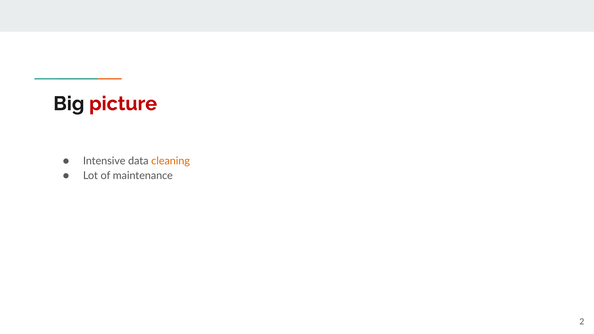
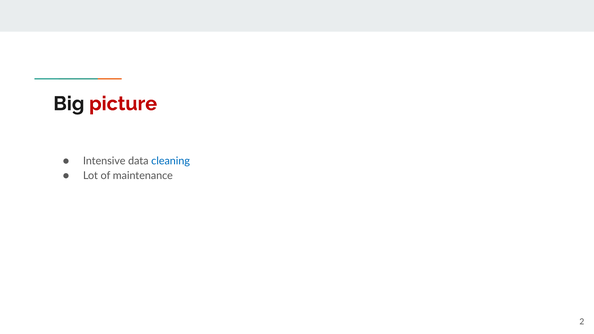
cleaning colour: orange -> blue
